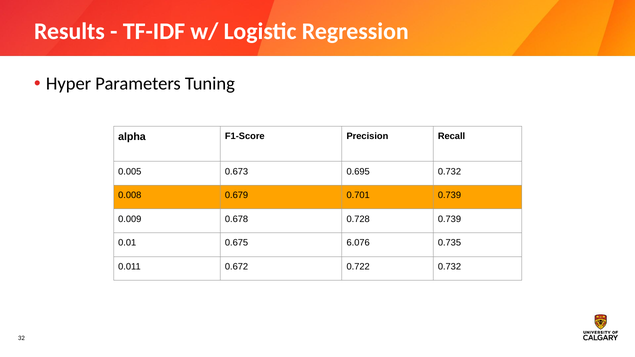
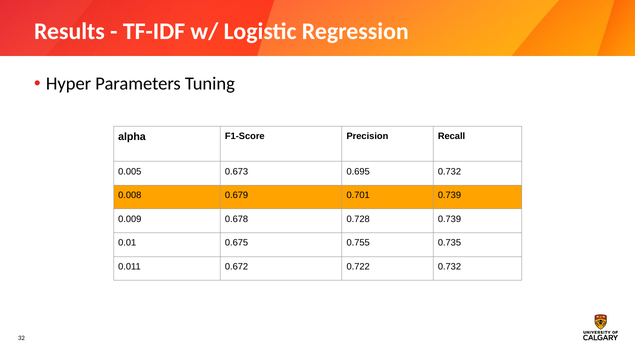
6.076: 6.076 -> 0.755
